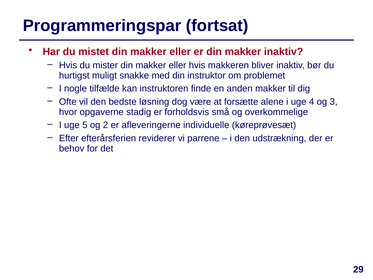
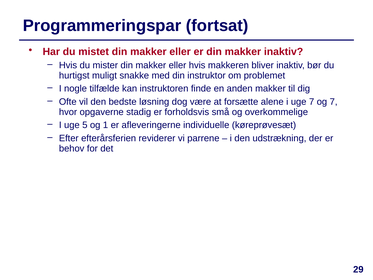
uge 4: 4 -> 7
og 3: 3 -> 7
2: 2 -> 1
